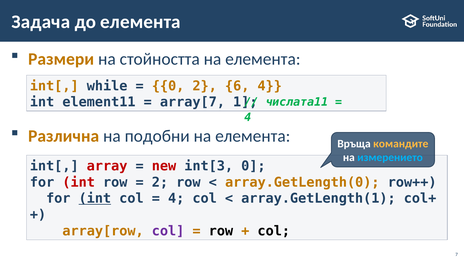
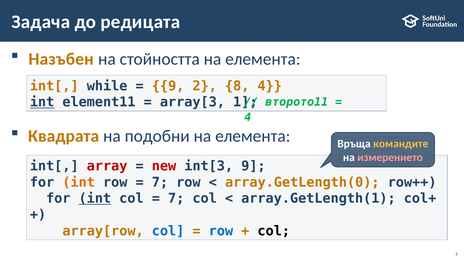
до елемента: елемента -> редицата
Размери: Размери -> Назъбен
0 at (168, 86): 0 -> 9
6: 6 -> 8
int at (42, 102) underline: none -> present
array[7: array[7 -> array[3
числата11: числата11 -> второто11
Различна: Различна -> Квадрата
измерението colour: light blue -> pink
int[3 0: 0 -> 9
int at (79, 182) colour: red -> orange
2 at (160, 182): 2 -> 7
4 at (176, 198): 4 -> 7
col at (168, 231) colour: purple -> blue
row at (221, 231) colour: black -> blue
